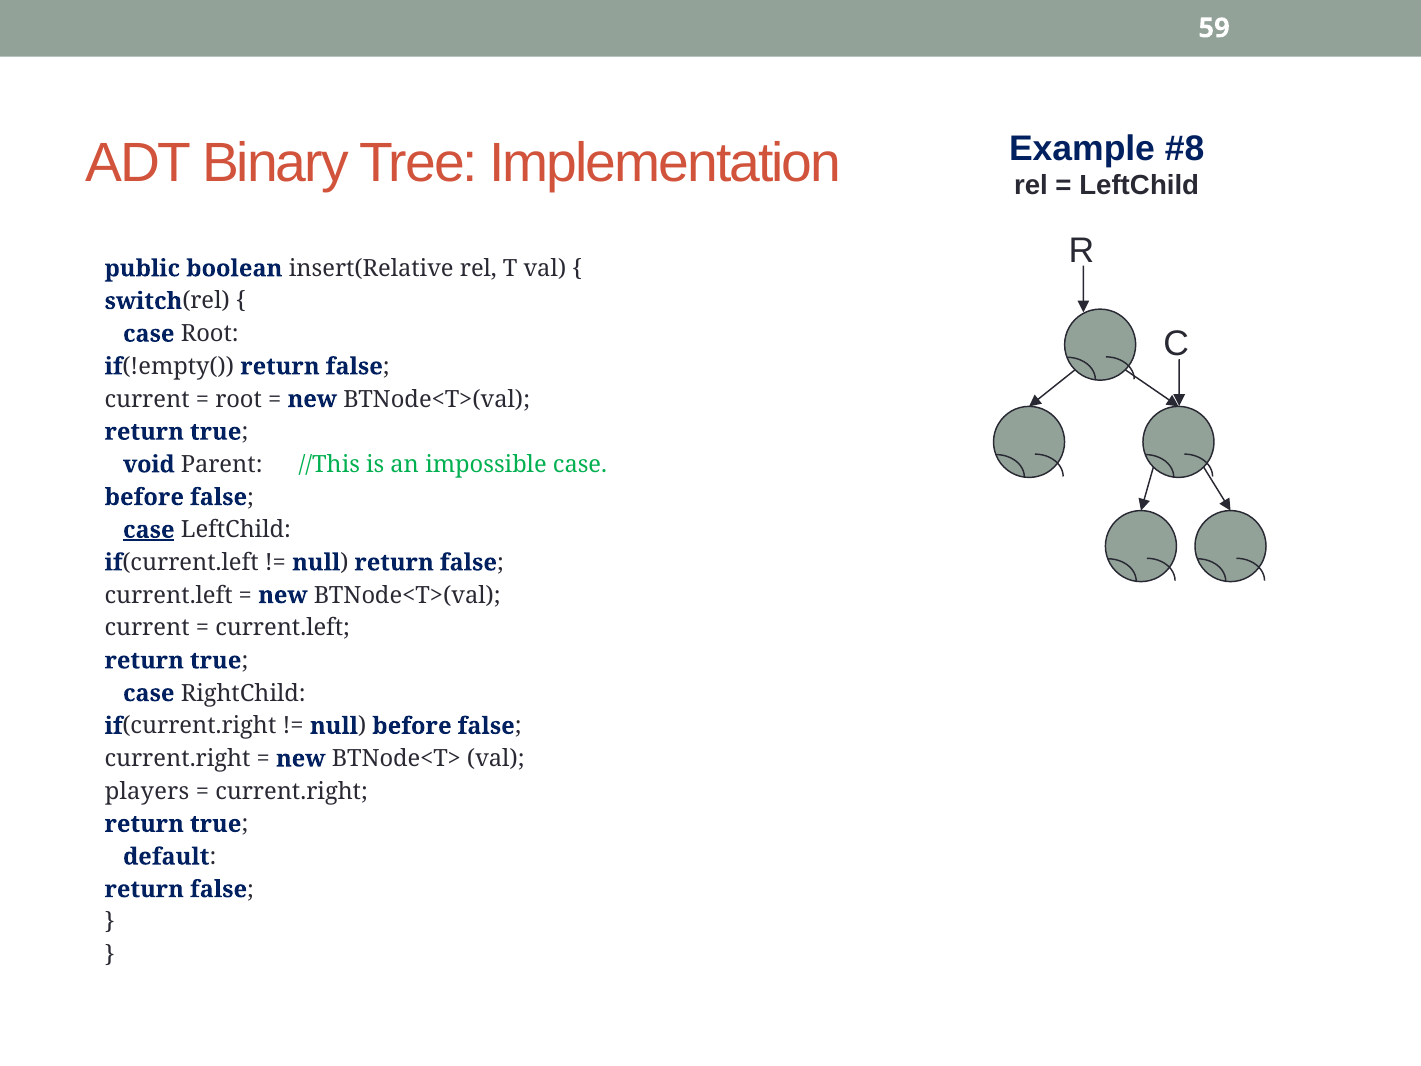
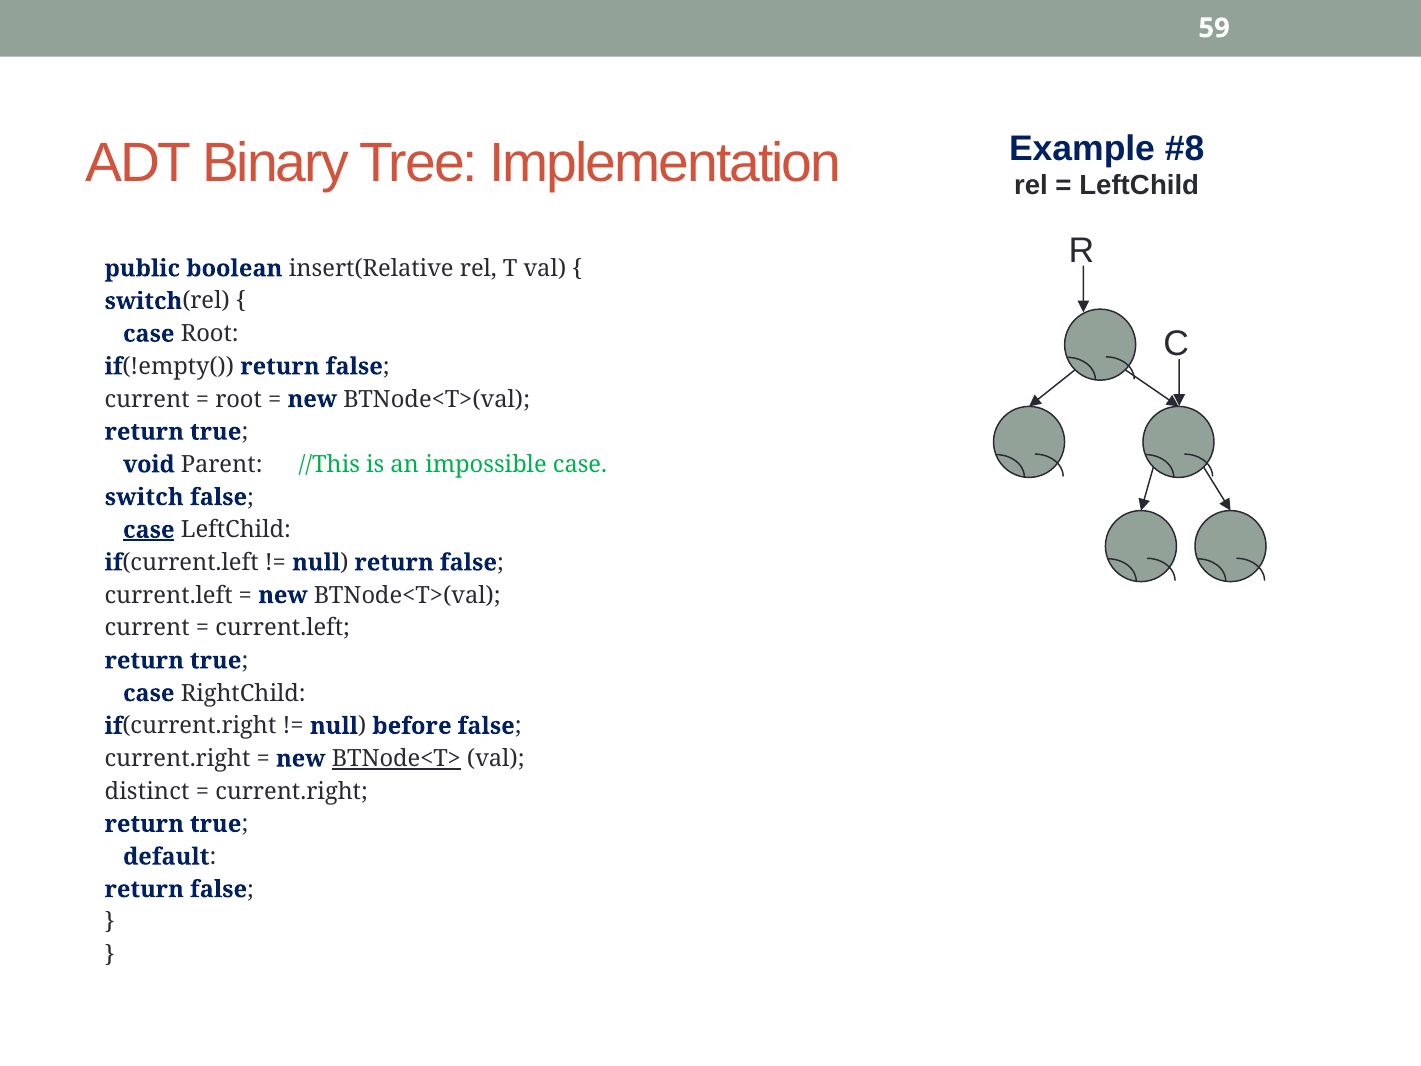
before at (144, 497): before -> switch
BTNode<T> underline: none -> present
players: players -> distinct
